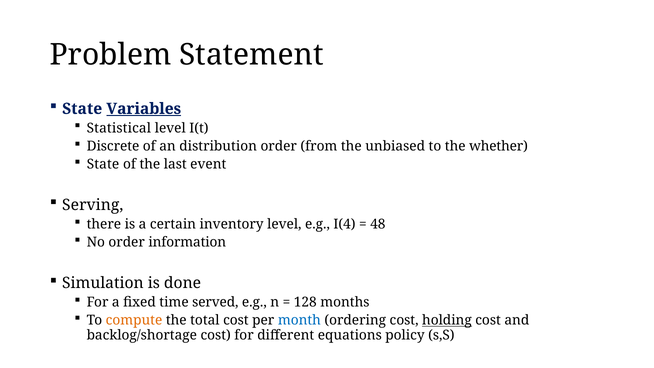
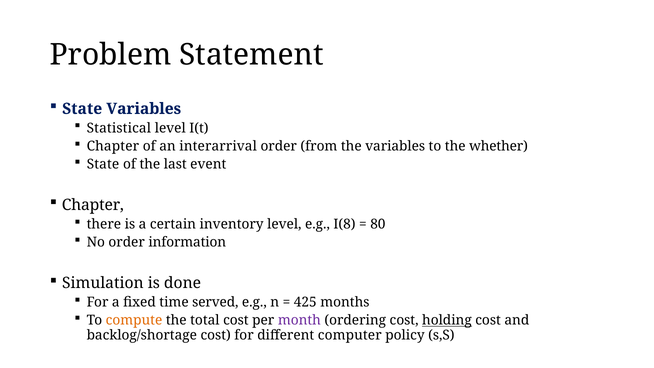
Variables at (144, 109) underline: present -> none
Discrete at (113, 146): Discrete -> Chapter
distribution: distribution -> interarrival
the unbiased: unbiased -> variables
Serving at (93, 205): Serving -> Chapter
I(4: I(4 -> I(8
48: 48 -> 80
128: 128 -> 425
month colour: blue -> purple
equations: equations -> computer
